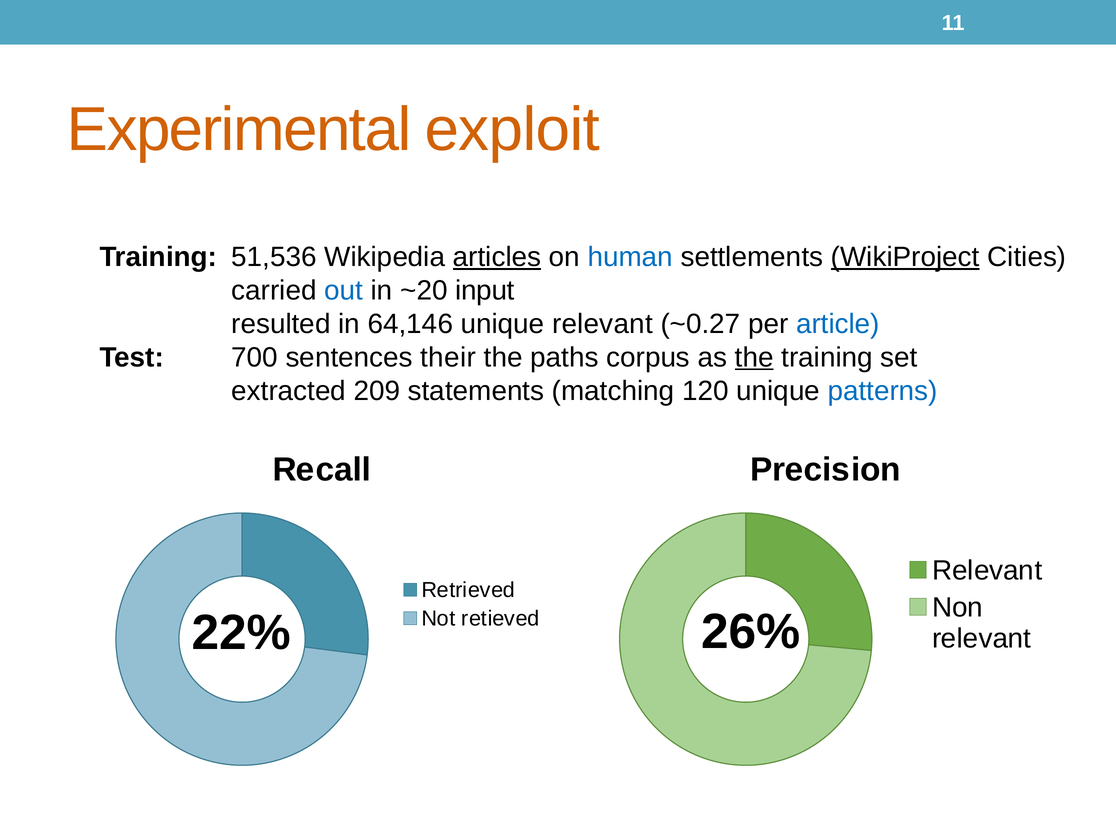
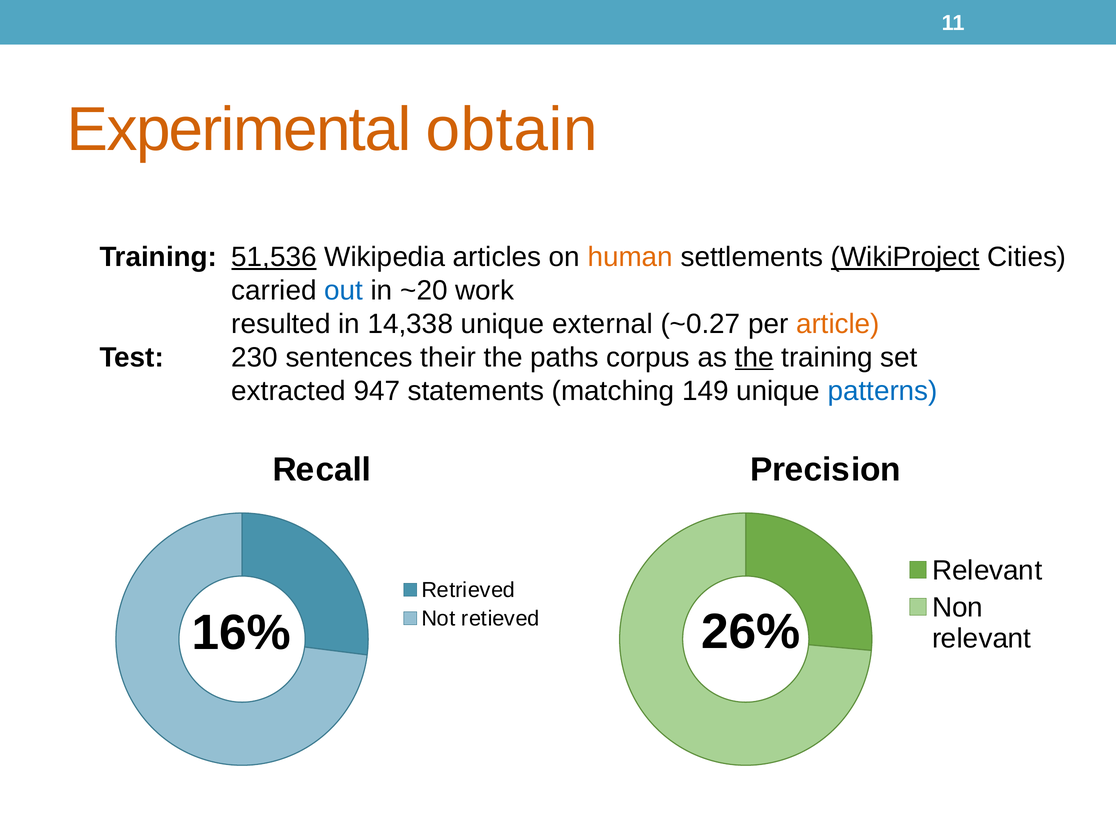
exploit: exploit -> obtain
51,536 underline: none -> present
articles underline: present -> none
human colour: blue -> orange
input: input -> work
64,146: 64,146 -> 14,338
unique relevant: relevant -> external
article colour: blue -> orange
700: 700 -> 230
209: 209 -> 947
120: 120 -> 149
22%: 22% -> 16%
